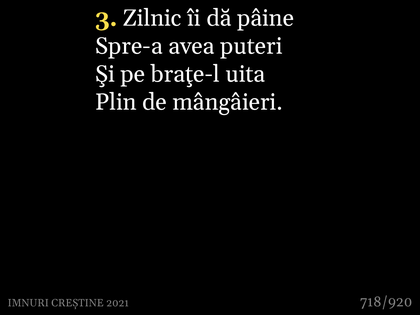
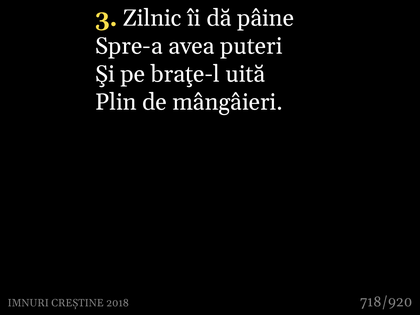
uita: uita -> uită
2021: 2021 -> 2018
